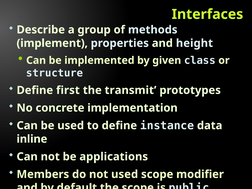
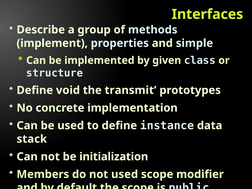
height: height -> simple
first: first -> void
inline: inline -> stack
applications: applications -> initialization
